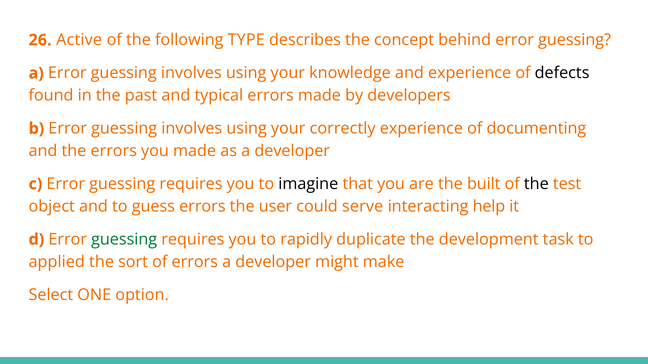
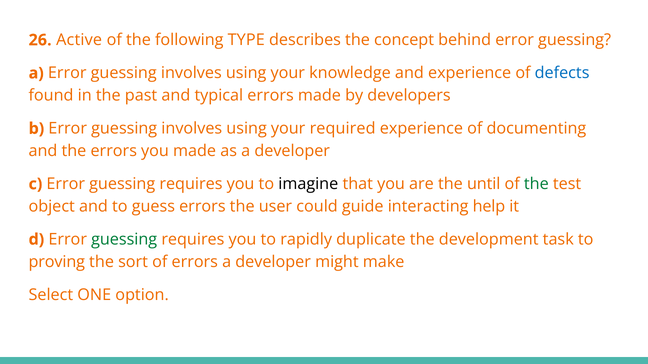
defects colour: black -> blue
correctly: correctly -> required
built: built -> until
the at (536, 184) colour: black -> green
serve: serve -> guide
applied: applied -> proving
